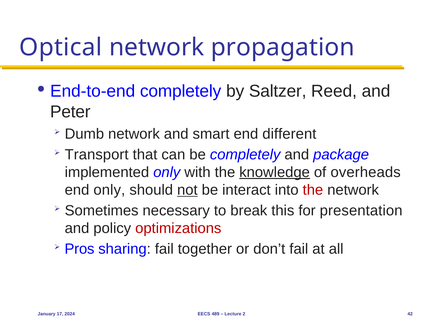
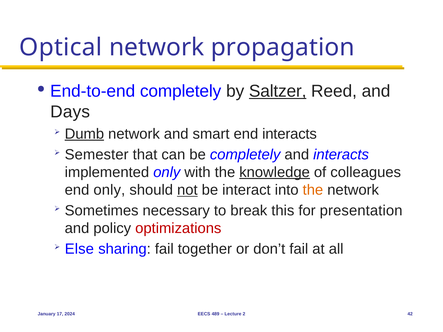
Saltzer underline: none -> present
Peter: Peter -> Days
Dumb underline: none -> present
end different: different -> interacts
Transport: Transport -> Semester
and package: package -> interacts
overheads: overheads -> colleagues
the at (313, 190) colour: red -> orange
Pros: Pros -> Else
